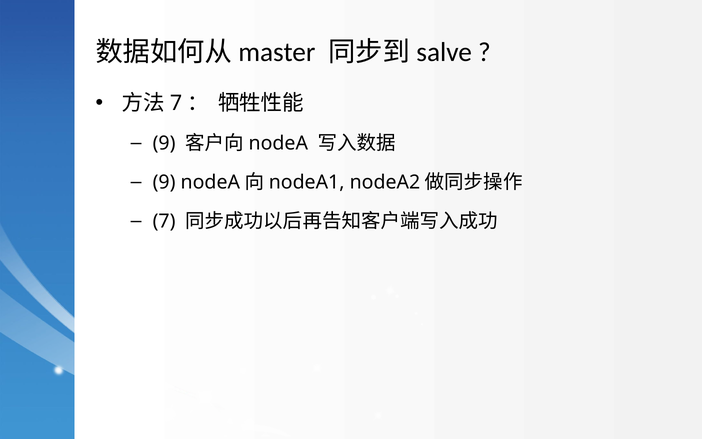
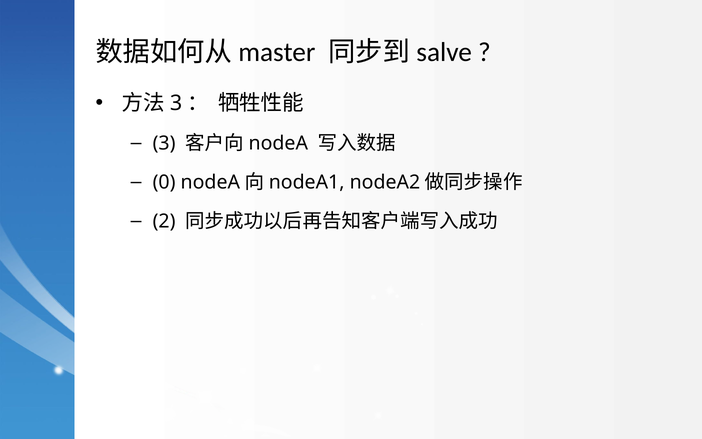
7 at (176, 103): 7 -> 3
9 at (164, 143): 9 -> 3
9 at (164, 182): 9 -> 0
7 at (164, 221): 7 -> 2
